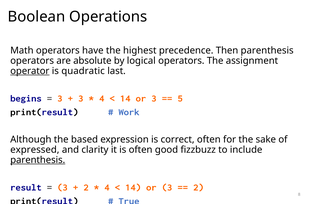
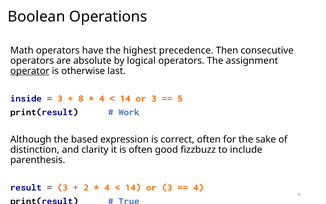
Then parenthesis: parenthesis -> consecutive
quadratic: quadratic -> otherwise
begins: begins -> inside
3 at (81, 98): 3 -> 8
expressed: expressed -> distinction
parenthesis at (38, 160) underline: present -> none
2 at (198, 187): 2 -> 4
